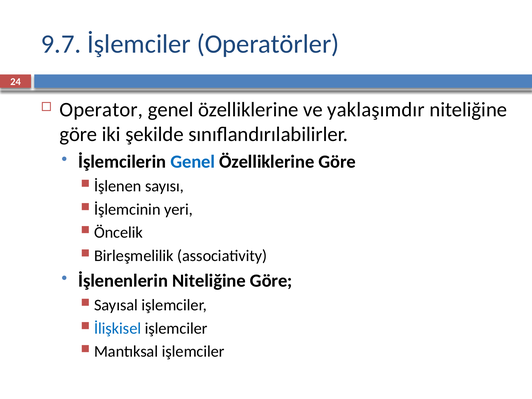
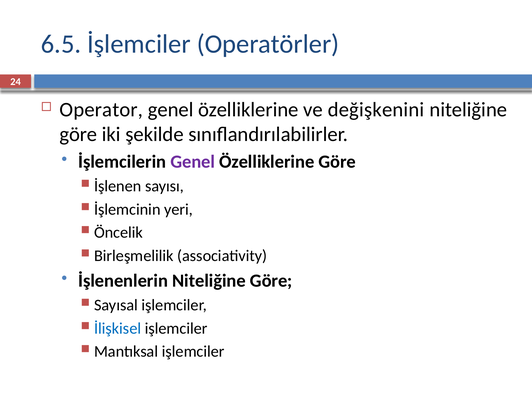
9.7: 9.7 -> 6.5
yaklaşımdır: yaklaşımdır -> değişkenini
Genel at (193, 162) colour: blue -> purple
